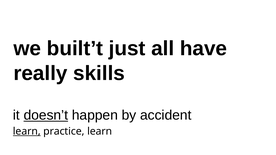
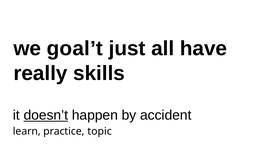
built’t: built’t -> goal’t
learn at (27, 132) underline: present -> none
practice learn: learn -> topic
